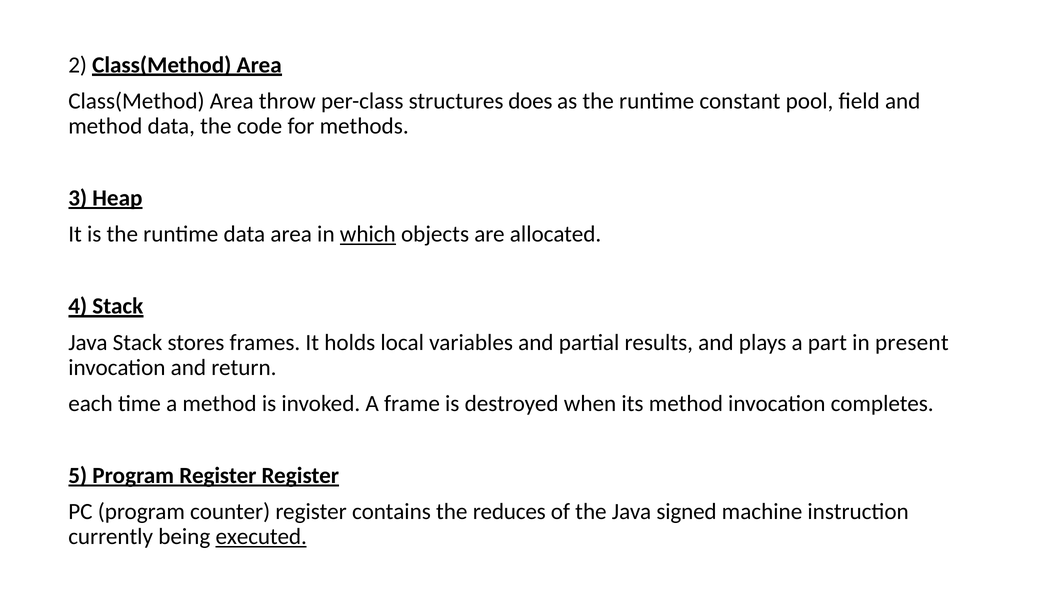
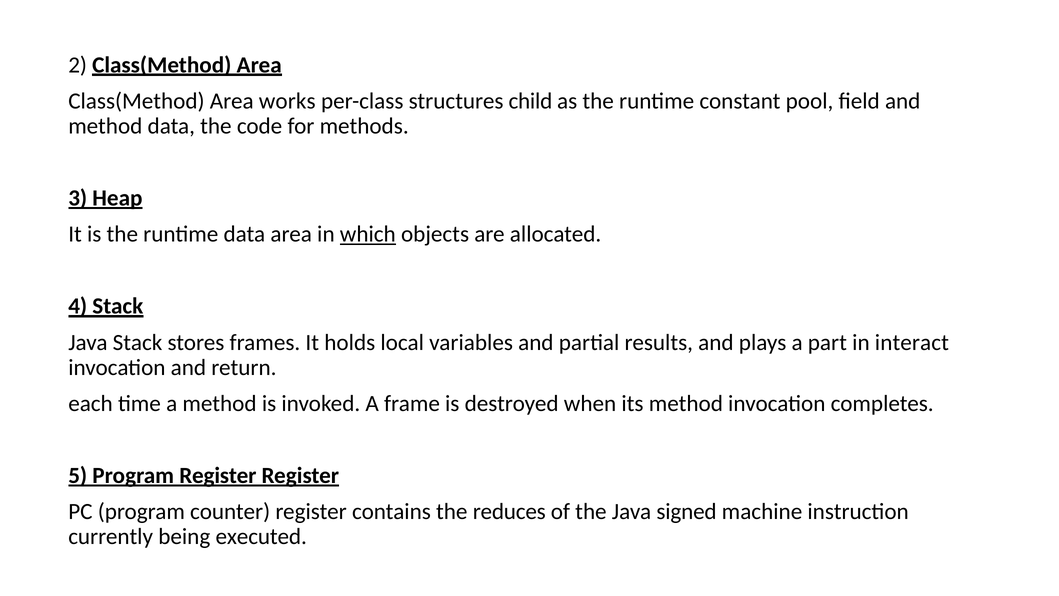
throw: throw -> works
does: does -> child
present: present -> interact
executed underline: present -> none
